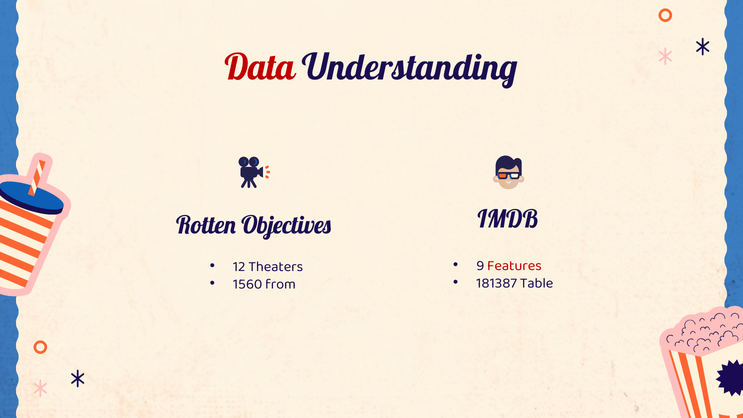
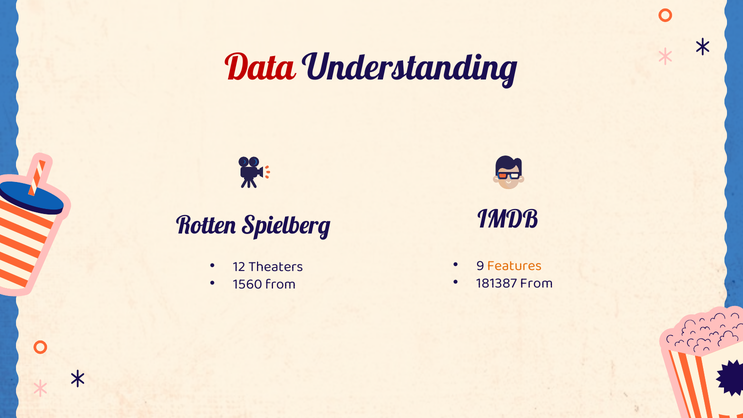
Objectives: Objectives -> Spielberg
Features colour: red -> orange
181387 Table: Table -> From
